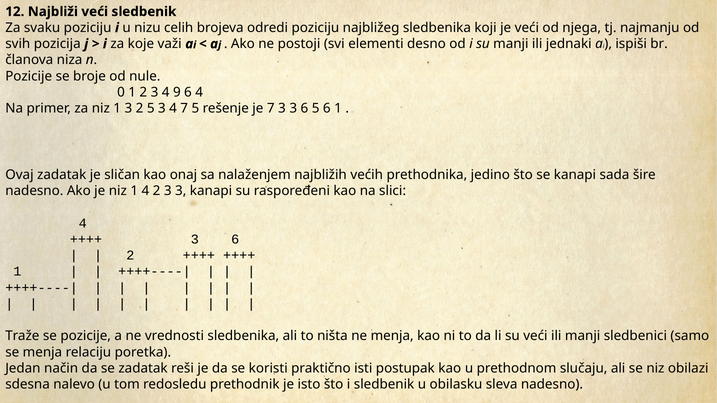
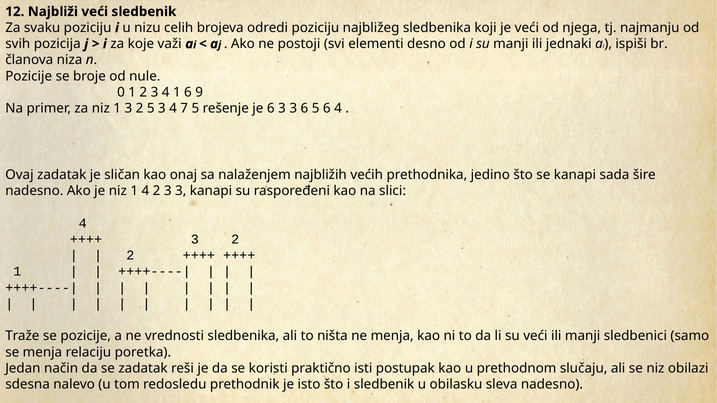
4 9: 9 -> 1
6 4: 4 -> 9
je 7: 7 -> 6
6 1: 1 -> 4
6 at (235, 239): 6 -> 2
